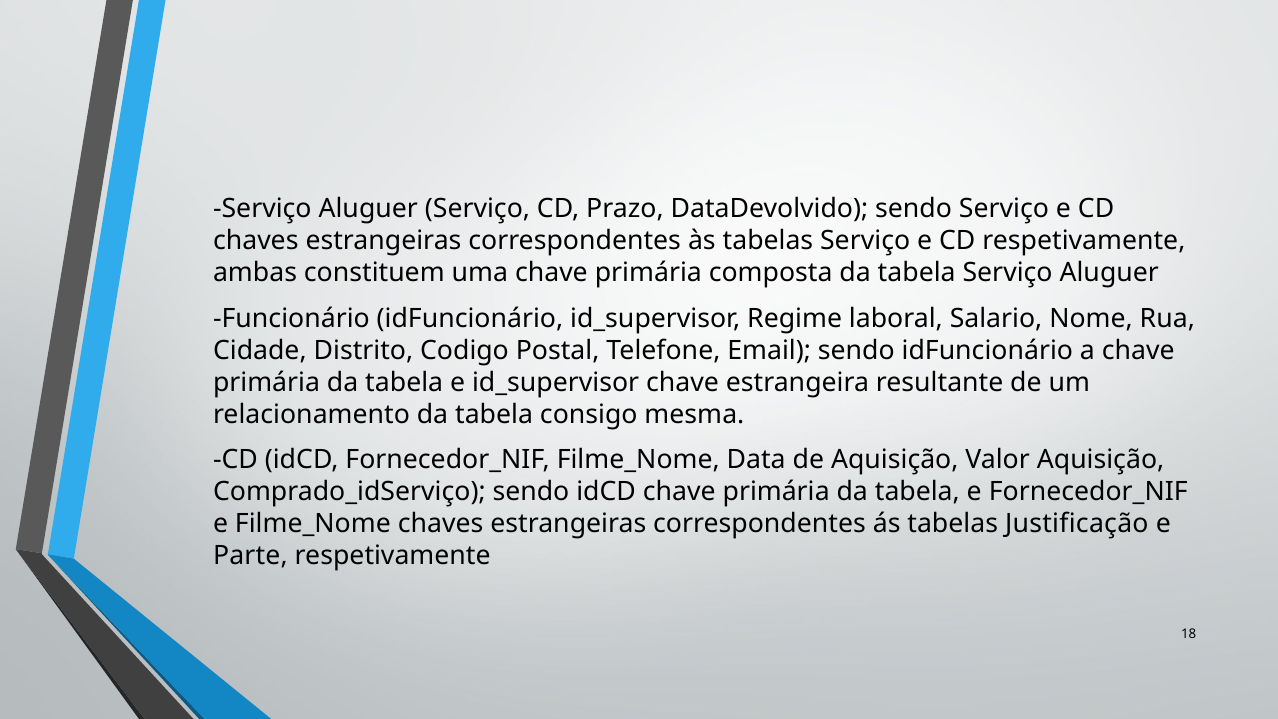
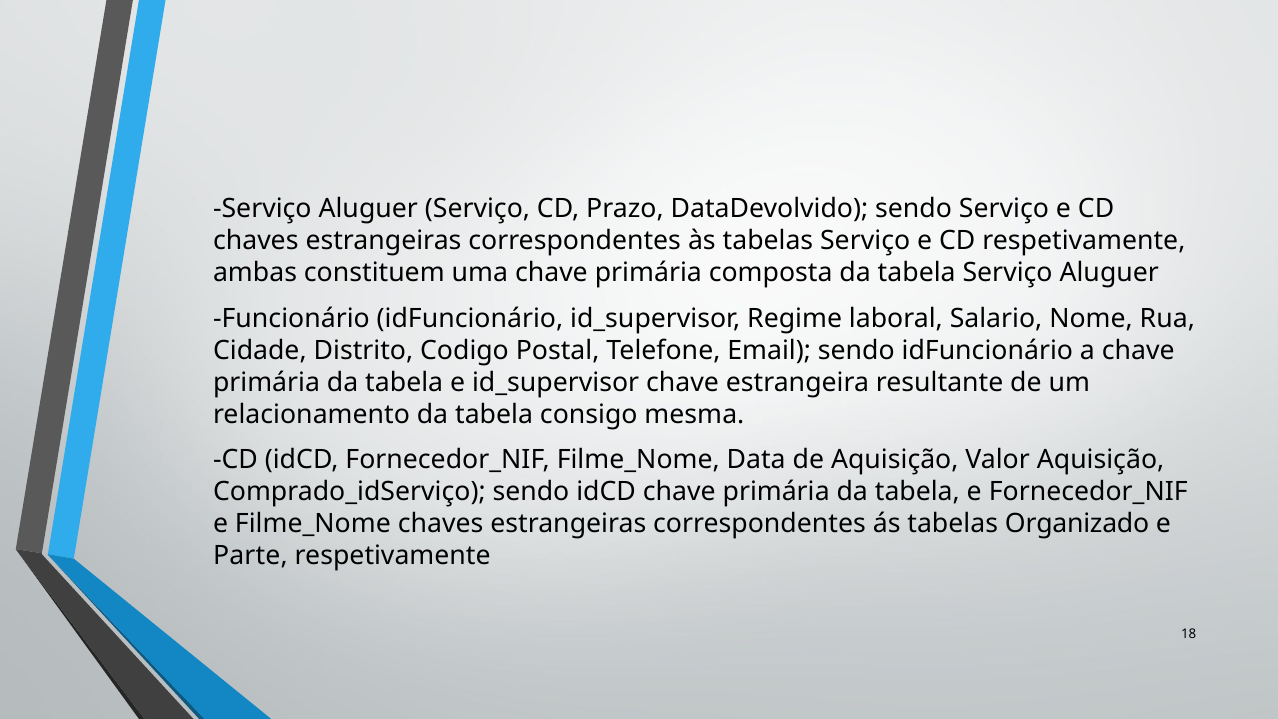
Justificação: Justificação -> Organizado
